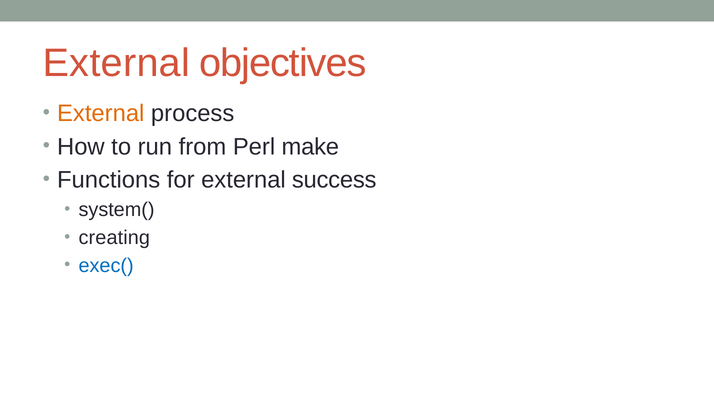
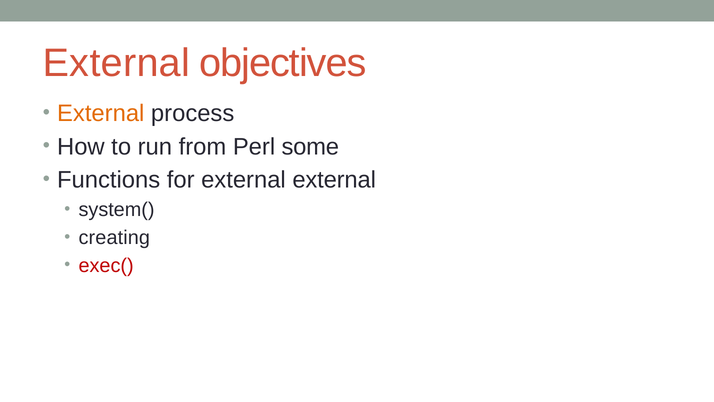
make: make -> some
external success: success -> external
exec( colour: blue -> red
